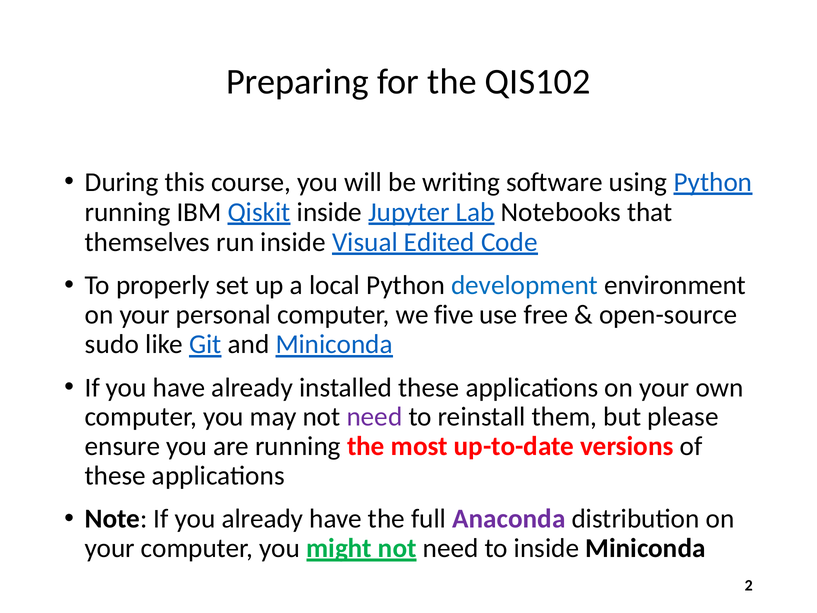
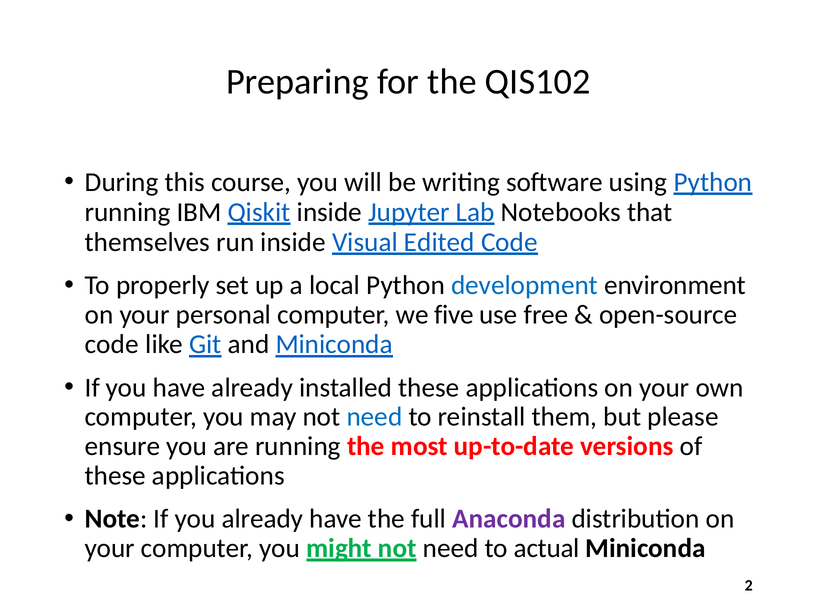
sudo at (112, 344): sudo -> code
need at (374, 417) colour: purple -> blue
to inside: inside -> actual
